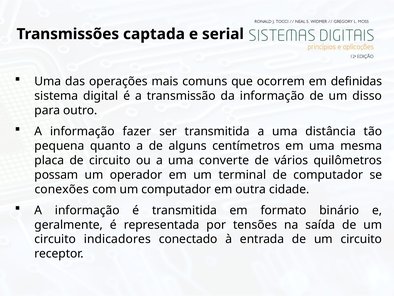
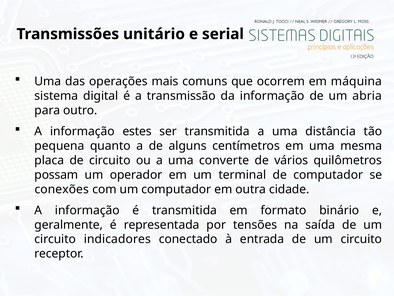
captada: captada -> unitário
definidas: definidas -> máquina
disso: disso -> abria
fazer: fazer -> estes
